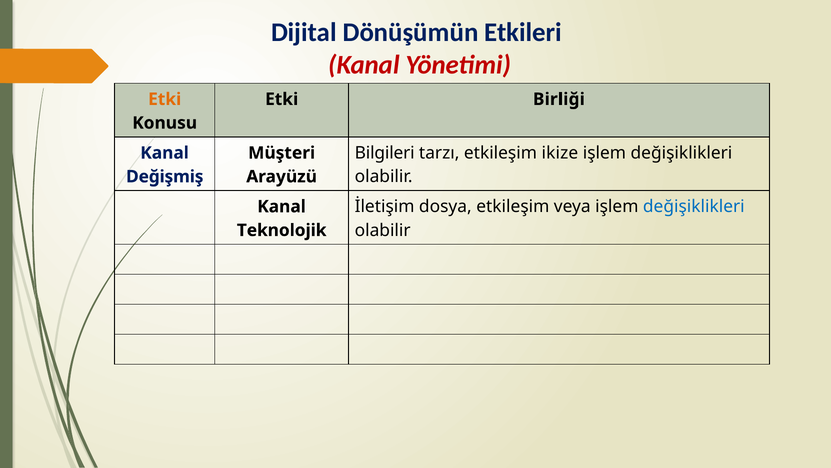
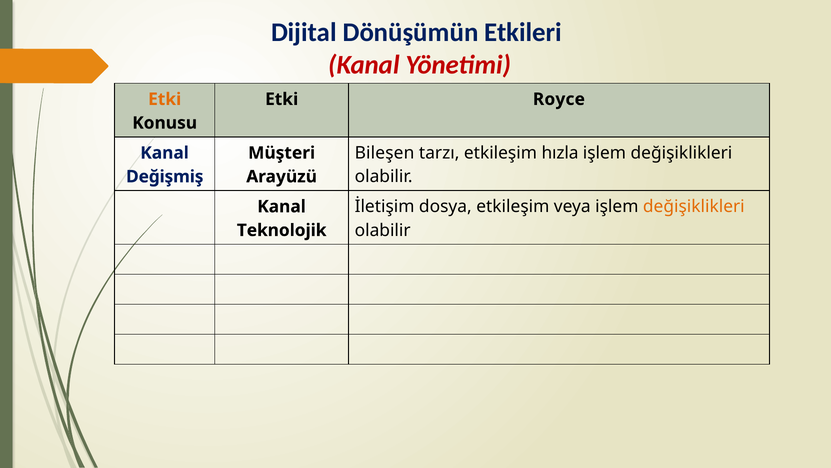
Birliği: Birliği -> Royce
Bilgileri: Bilgileri -> Bileşen
ikize: ikize -> hızla
değişiklikleri at (694, 206) colour: blue -> orange
